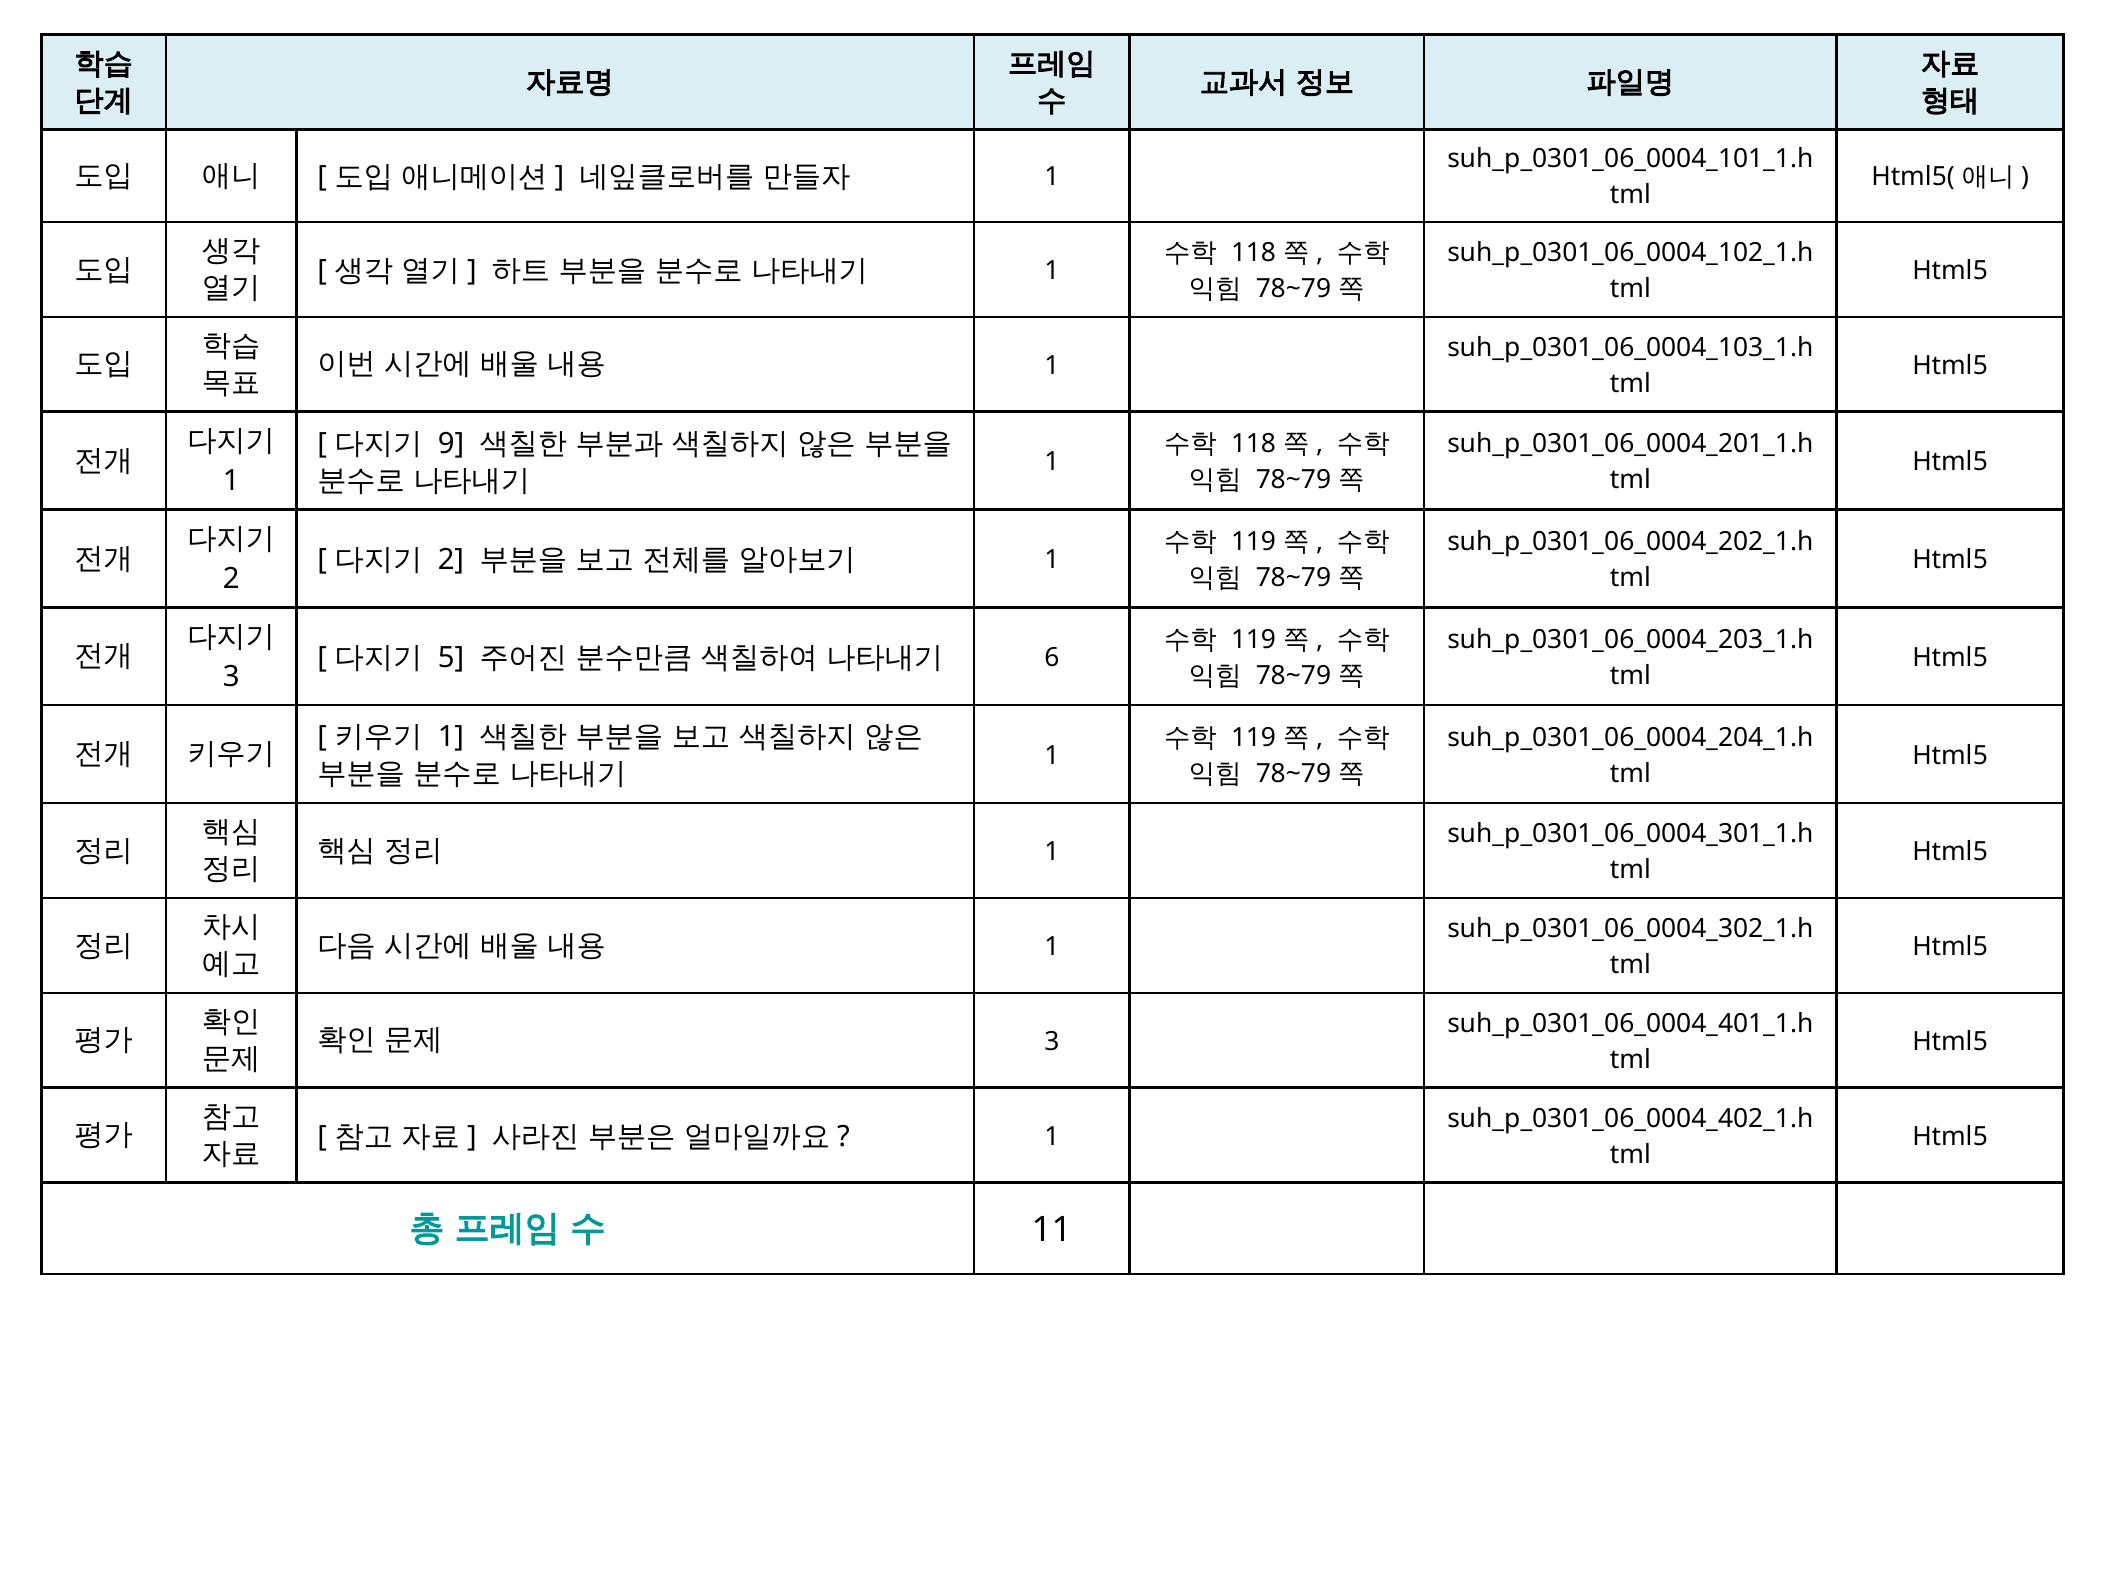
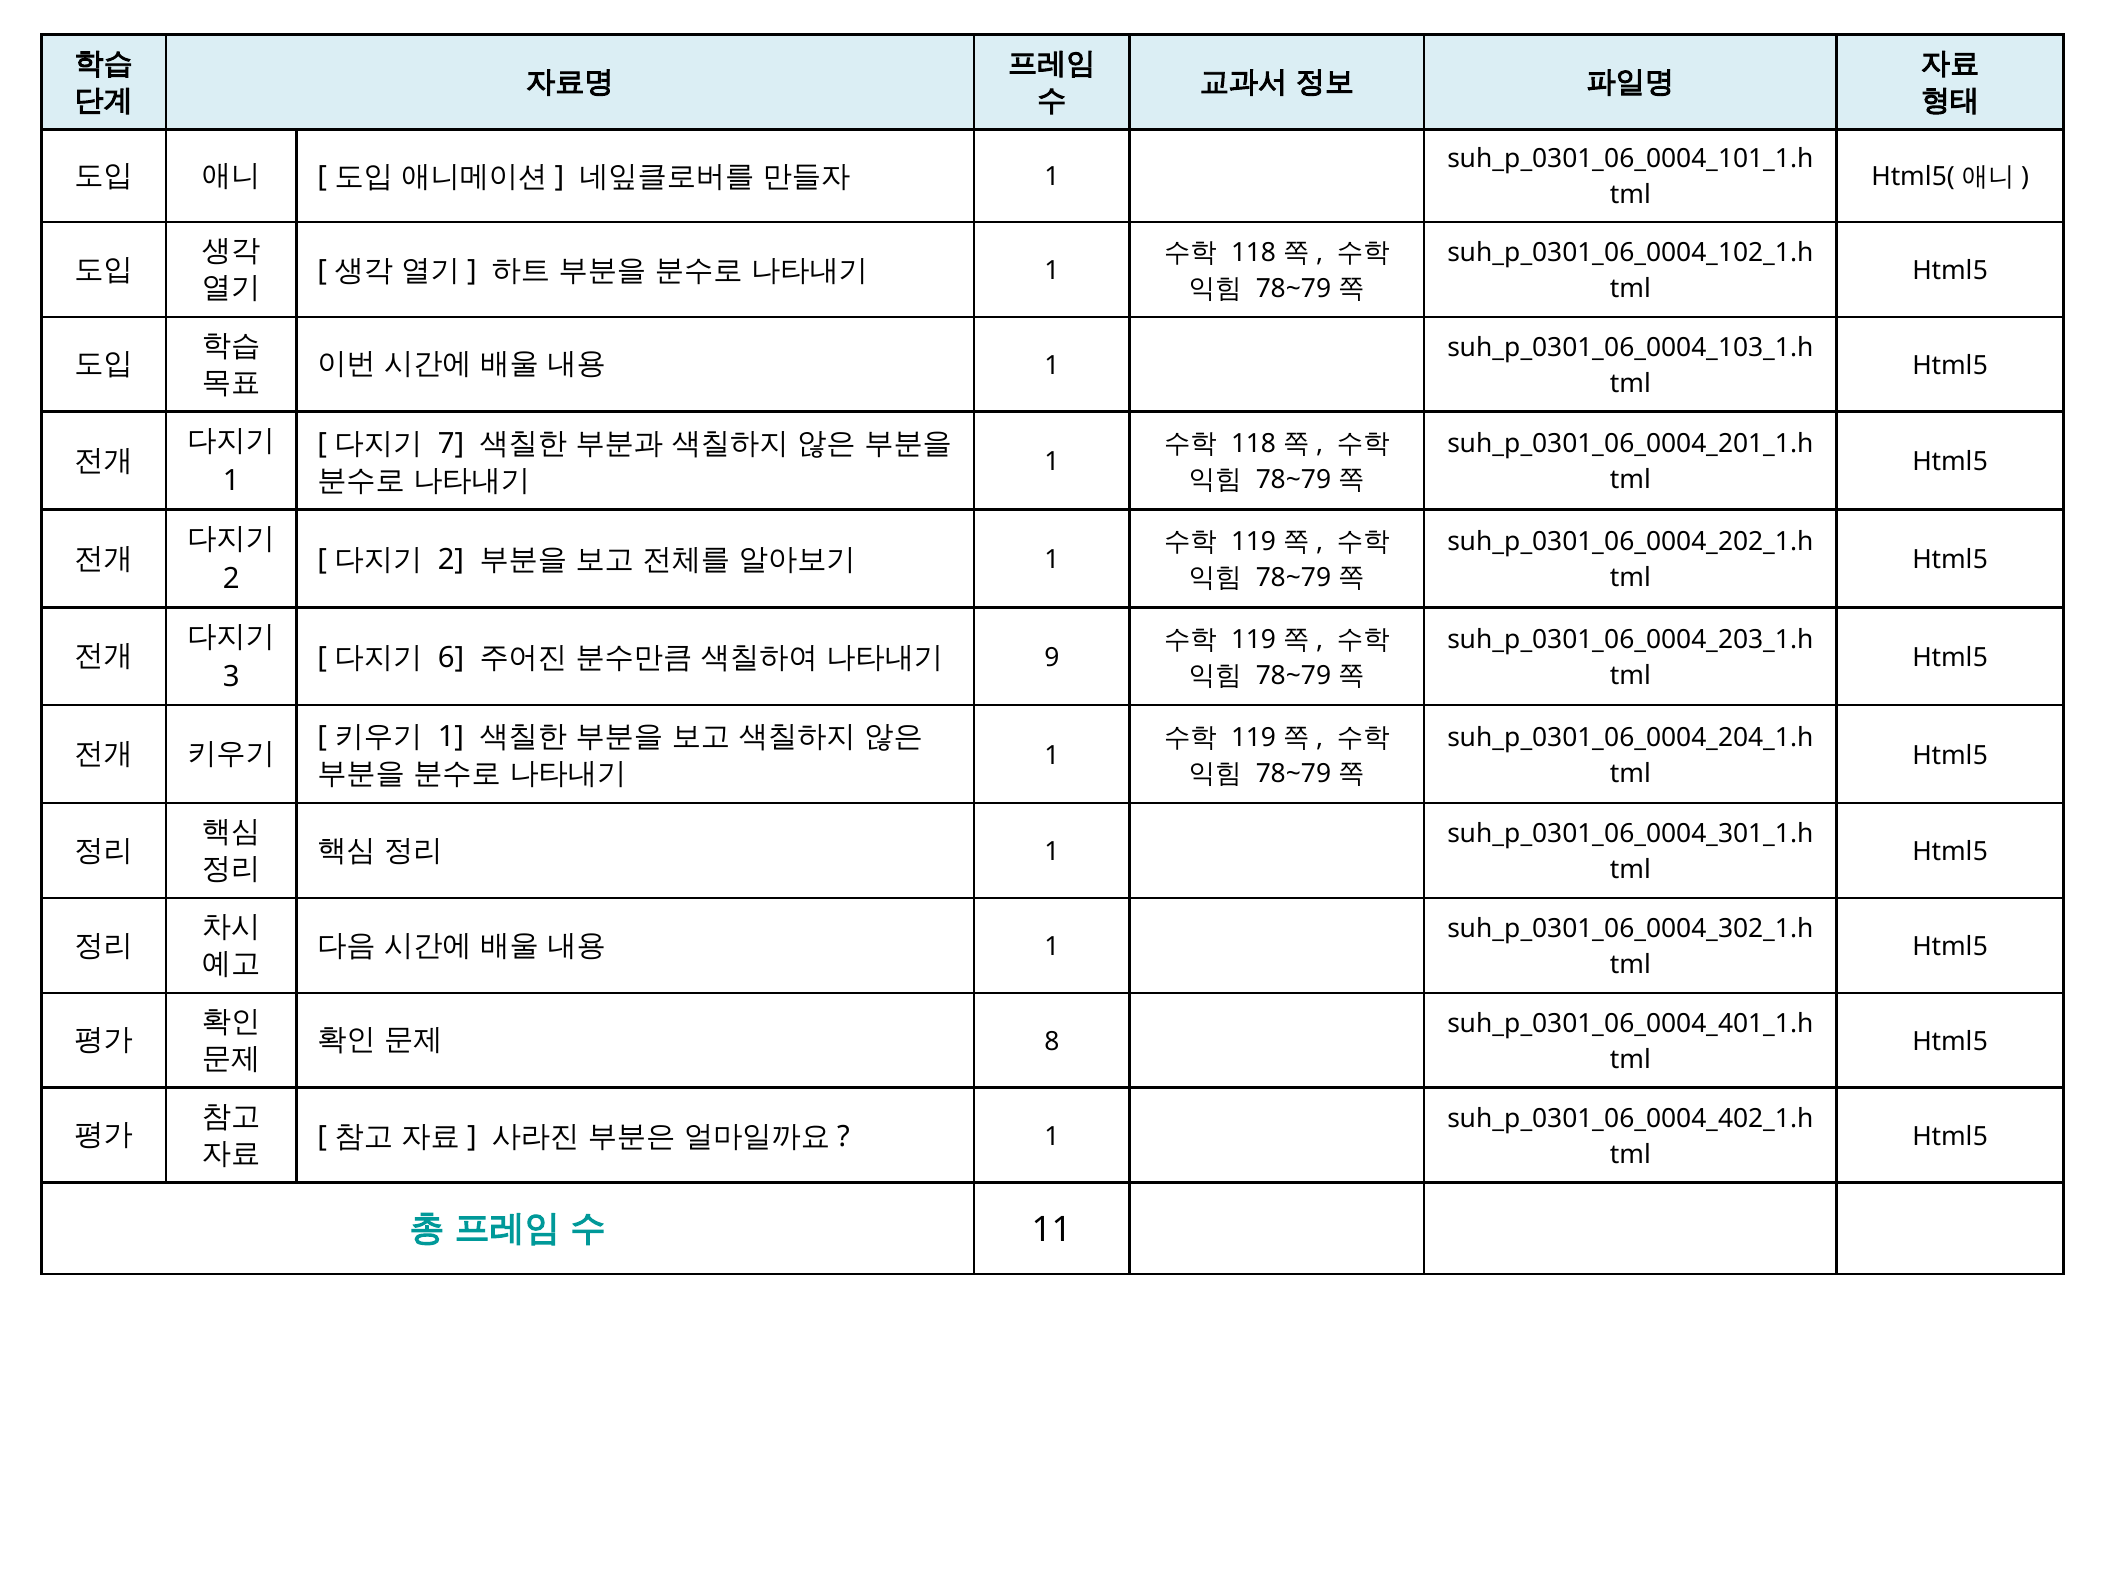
9: 9 -> 7
5: 5 -> 6
6: 6 -> 9
3 at (1052, 1042): 3 -> 8
